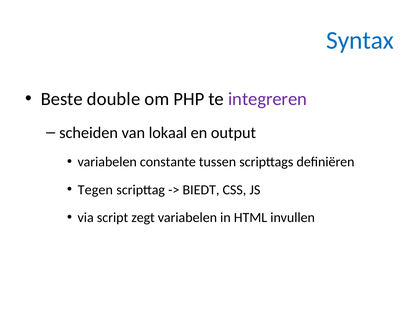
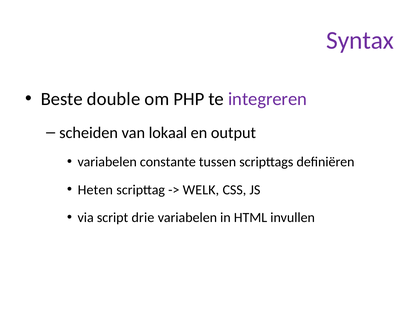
Syntax colour: blue -> purple
Tegen: Tegen -> Heten
BIEDT: BIEDT -> WELK
zegt: zegt -> drie
